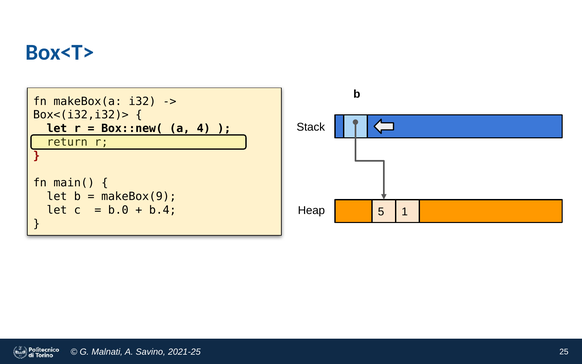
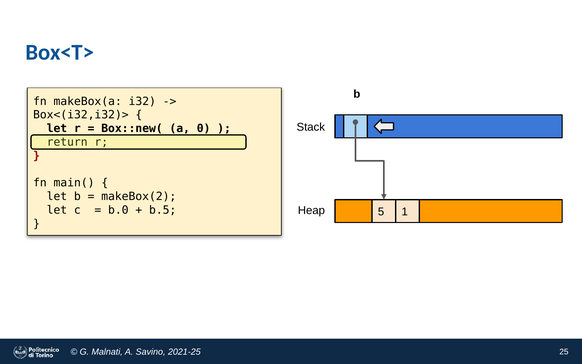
4: 4 -> 0
makeBox(9: makeBox(9 -> makeBox(2
b.4: b.4 -> b.5
